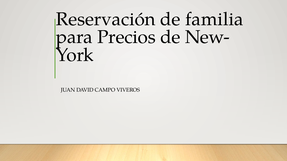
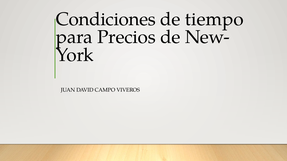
Reservación: Reservación -> Condiciones
familia: familia -> tiempo
